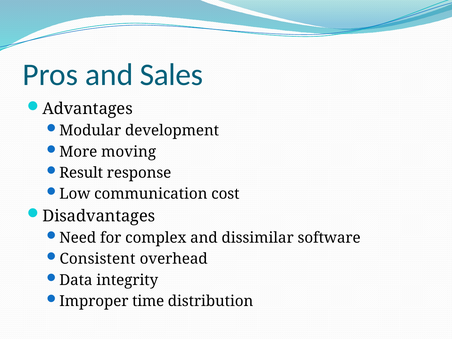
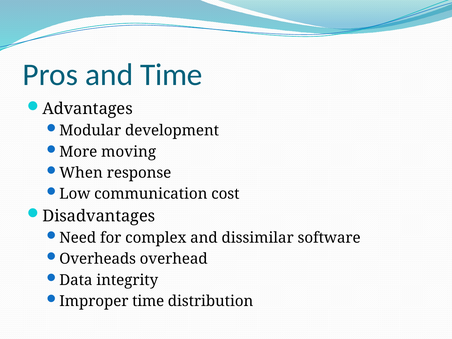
and Sales: Sales -> Time
Result: Result -> When
Consistent: Consistent -> Overheads
